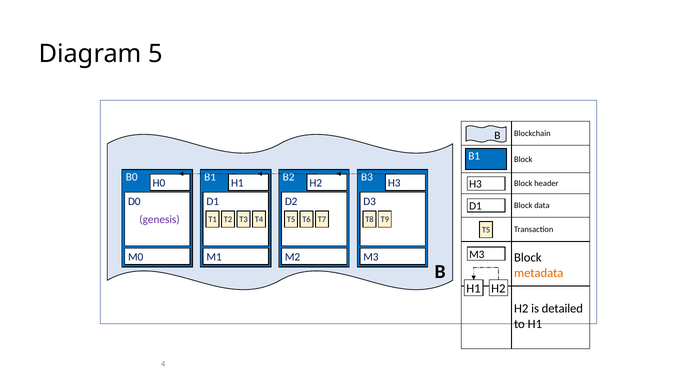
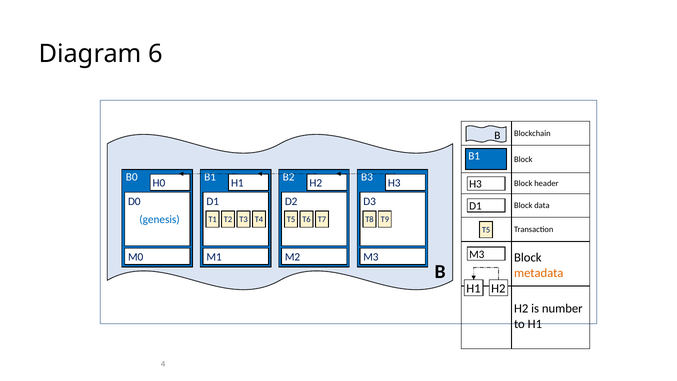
5: 5 -> 6
genesis colour: purple -> blue
detailed: detailed -> number
